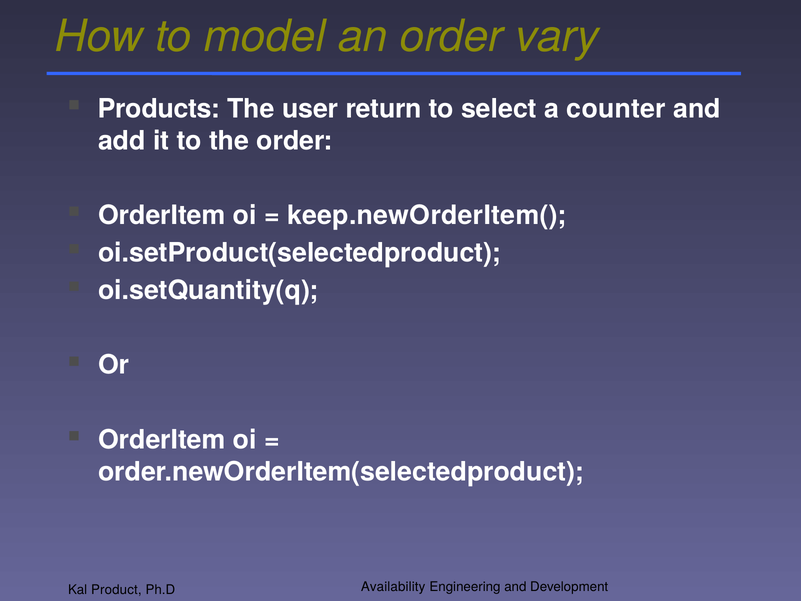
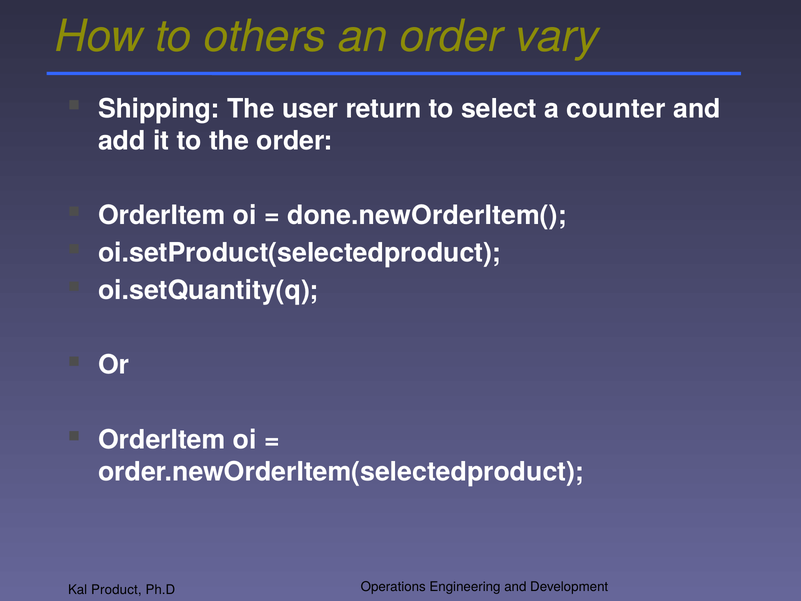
model: model -> others
Products: Products -> Shipping
keep.newOrderItem(: keep.newOrderItem( -> done.newOrderItem(
Availability: Availability -> Operations
